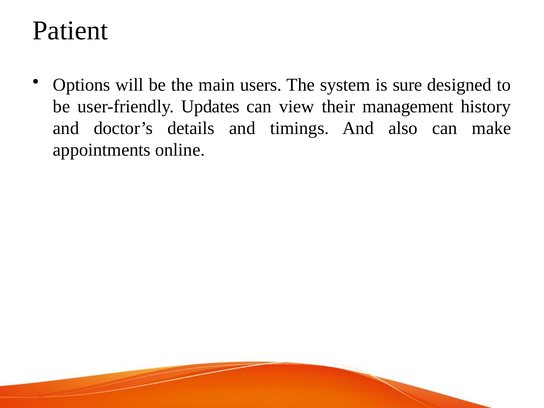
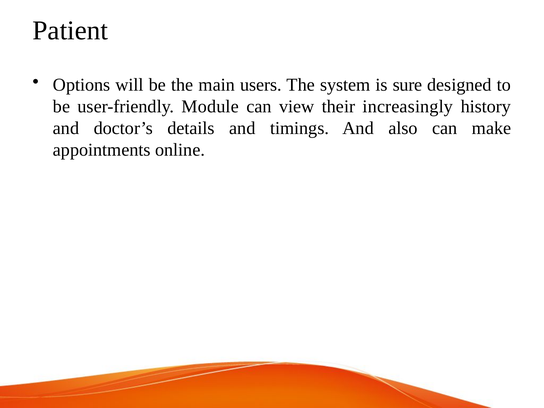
Updates: Updates -> Module
management: management -> increasingly
